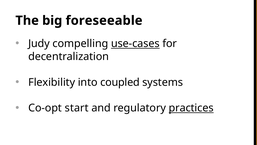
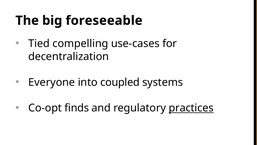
Judy: Judy -> Tied
use-cases underline: present -> none
Flexibility: Flexibility -> Everyone
start: start -> finds
